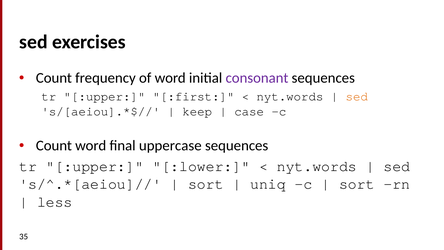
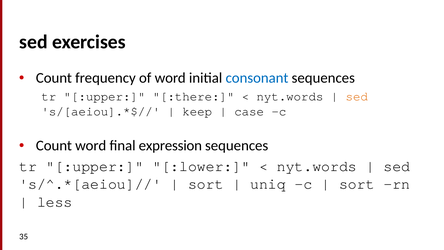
consonant colour: purple -> blue
:first: :first -> :there
uppercase: uppercase -> expression
